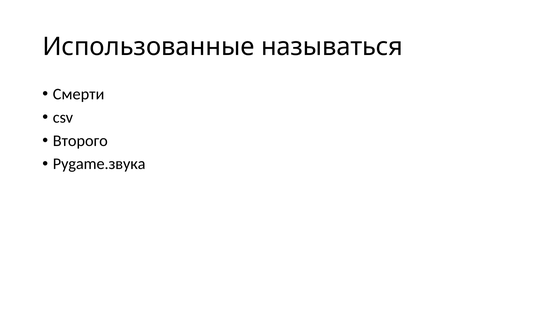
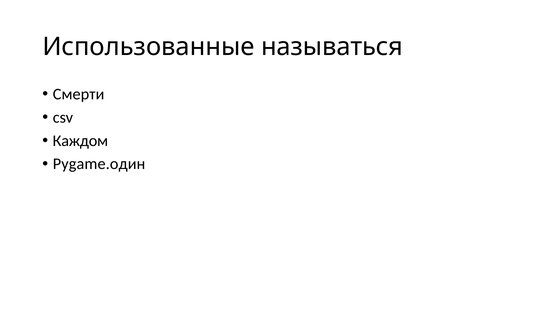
Второго: Второго -> Каждом
Pygame.звука: Pygame.звука -> Pygame.один
